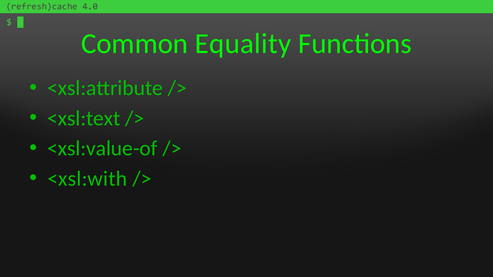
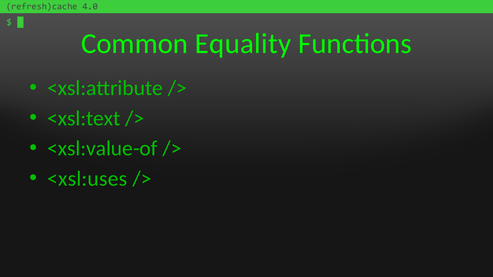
<xsl:with: <xsl:with -> <xsl:uses
